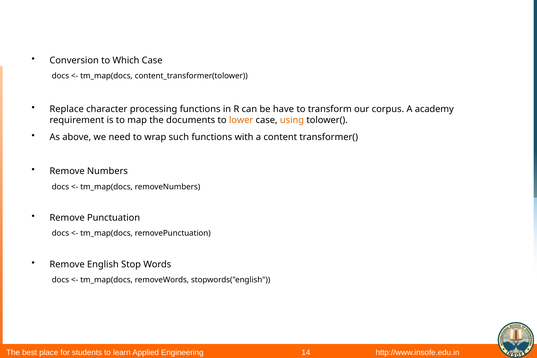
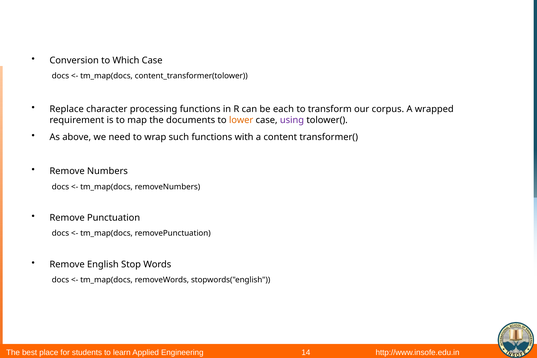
have: have -> each
academy: academy -> wrapped
using colour: orange -> purple
